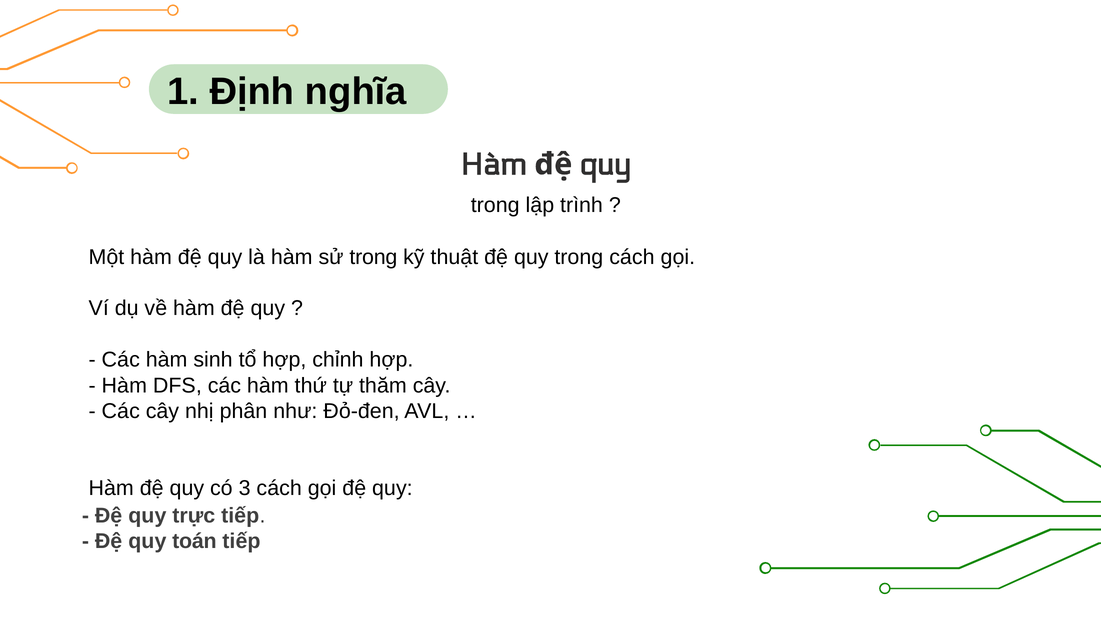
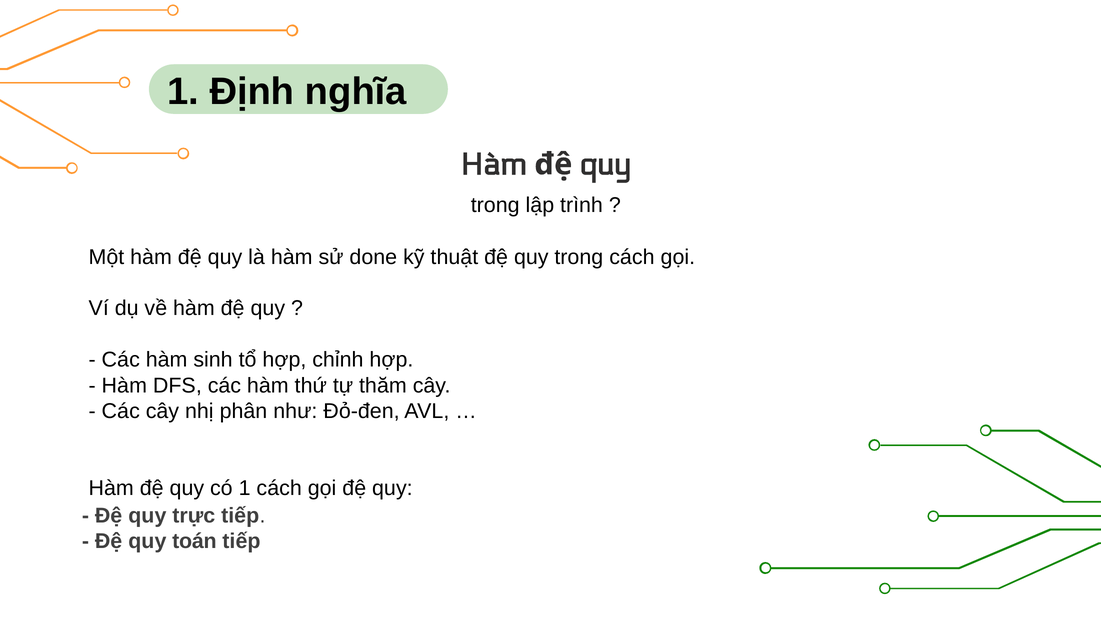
sử trong: trong -> done
có 3: 3 -> 1
